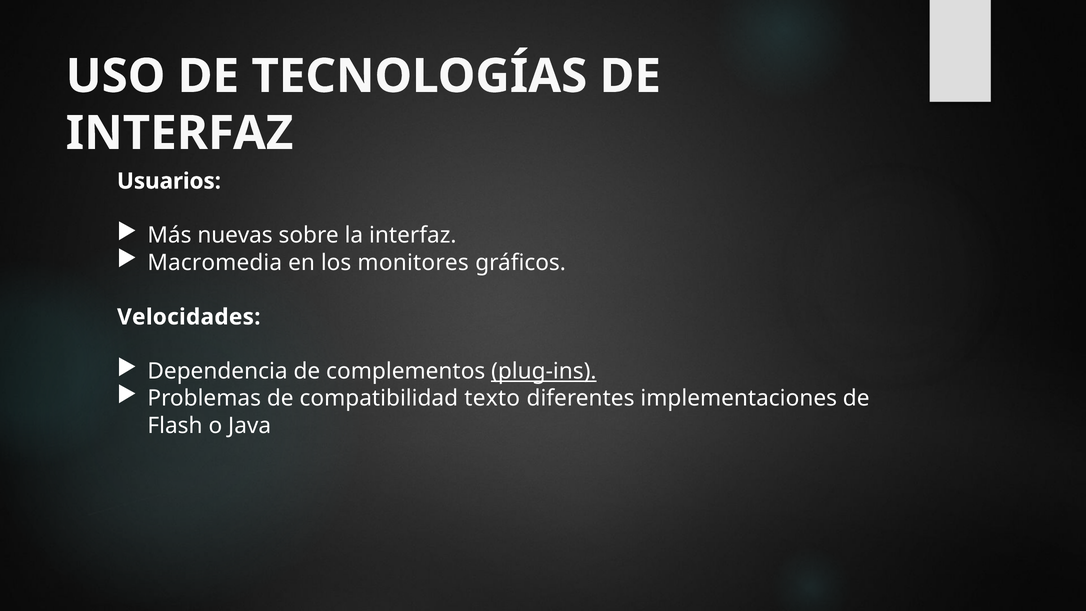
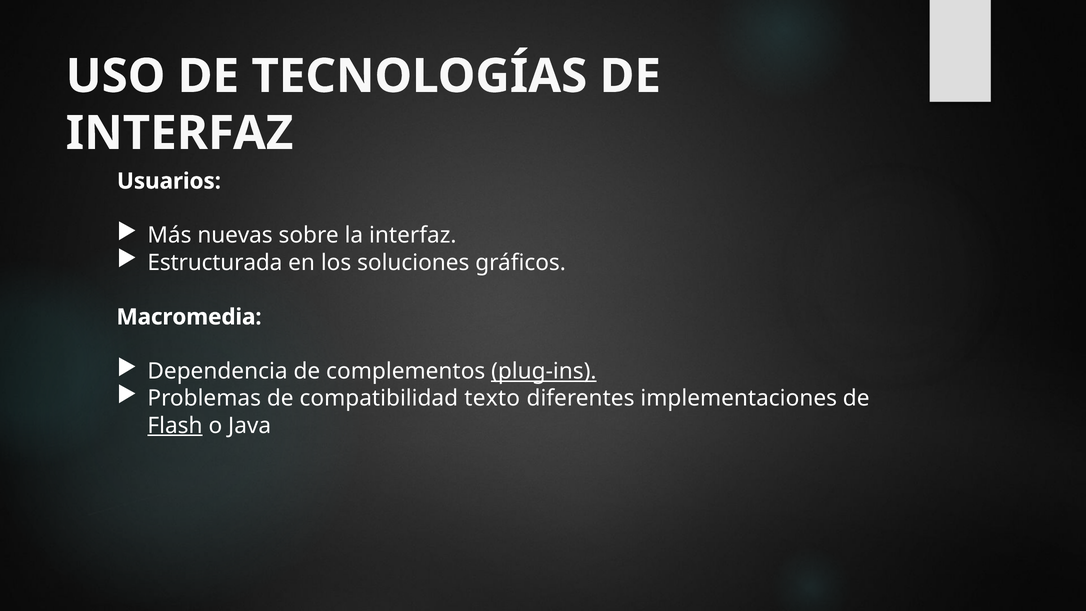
Macromedia: Macromedia -> Estructurada
monitores: monitores -> soluciones
Velocidades: Velocidades -> Macromedia
Flash underline: none -> present
